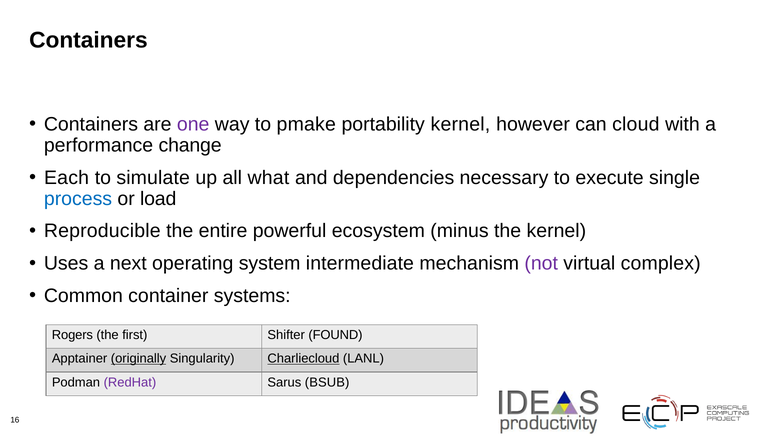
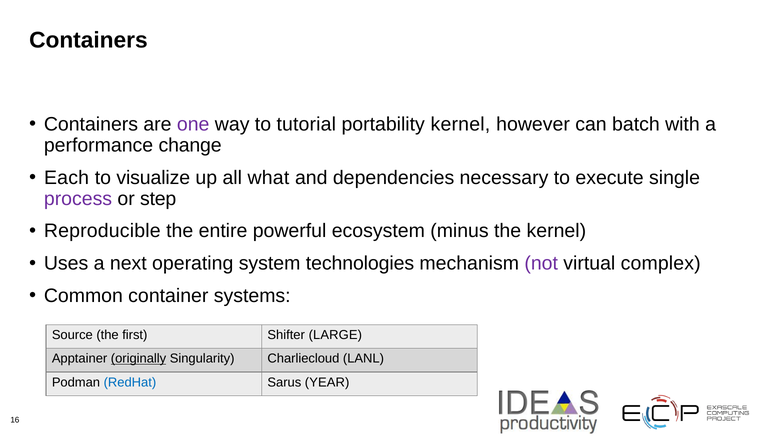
pmake: pmake -> tutorial
cloud: cloud -> batch
simulate: simulate -> visualize
process colour: blue -> purple
load: load -> step
intermediate: intermediate -> technologies
Rogers: Rogers -> Source
FOUND: FOUND -> LARGE
Charliecloud underline: present -> none
RedHat colour: purple -> blue
BSUB: BSUB -> YEAR
